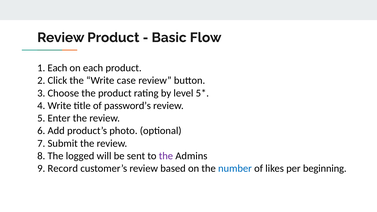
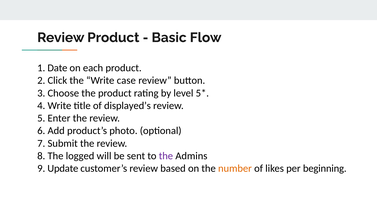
1 Each: Each -> Date
password’s: password’s -> displayed’s
Record: Record -> Update
number colour: blue -> orange
